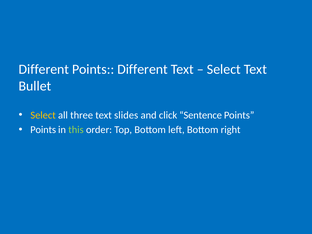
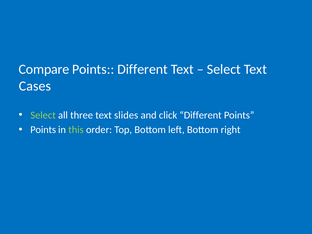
Different at (44, 69): Different -> Compare
Bullet: Bullet -> Cases
Select at (43, 115) colour: yellow -> light green
click Sentence: Sentence -> Different
